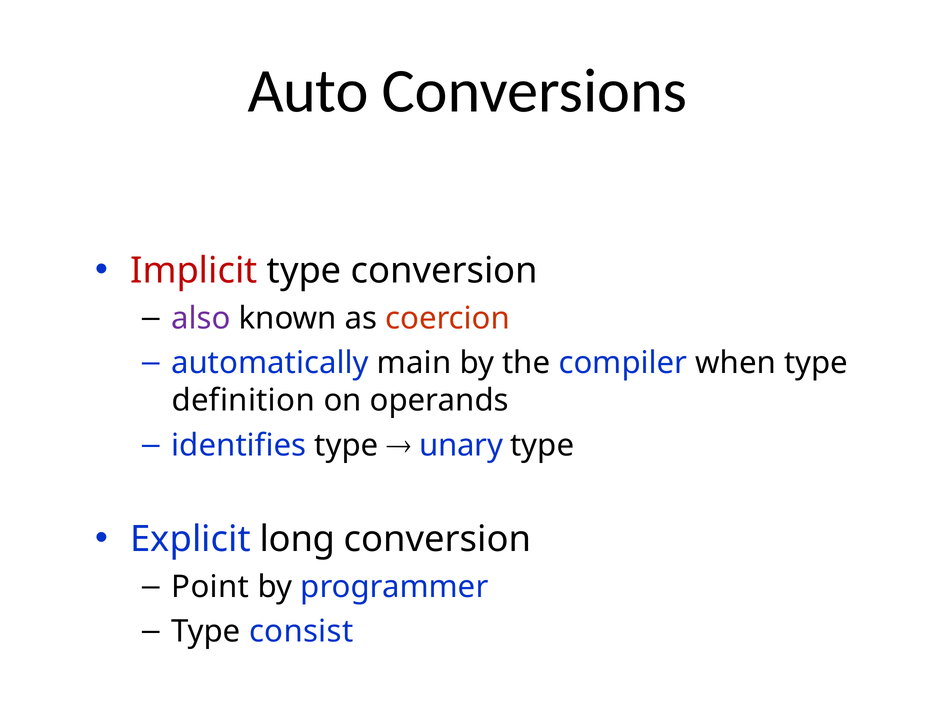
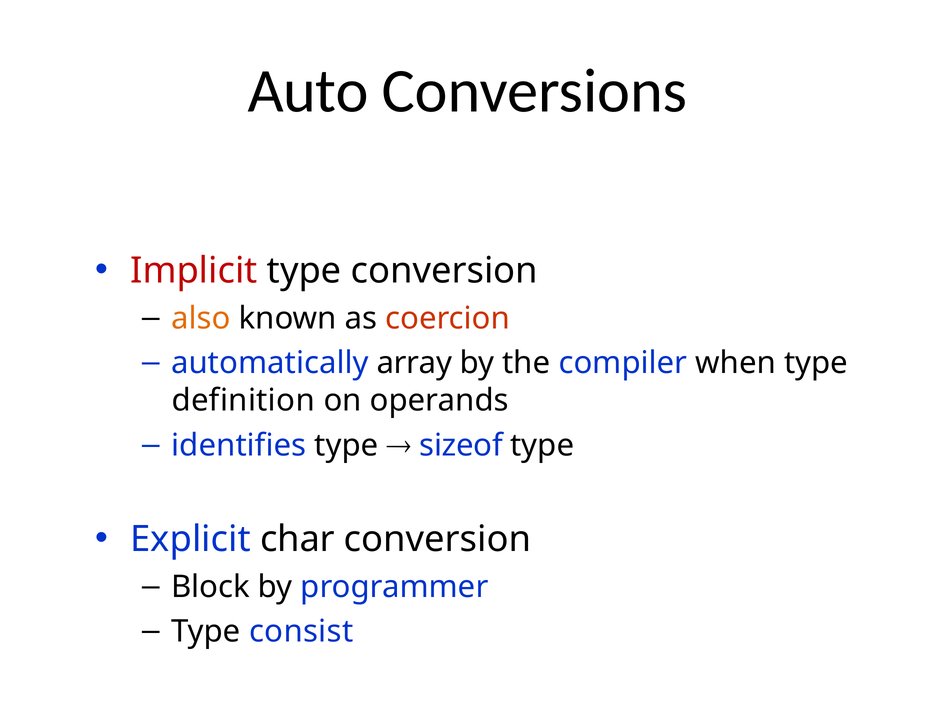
also colour: purple -> orange
main: main -> array
unary: unary -> sizeof
long: long -> char
Point: Point -> Block
